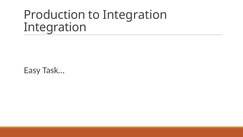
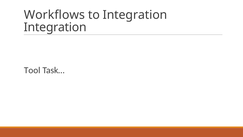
Production: Production -> Workflows
Easy: Easy -> Tool
